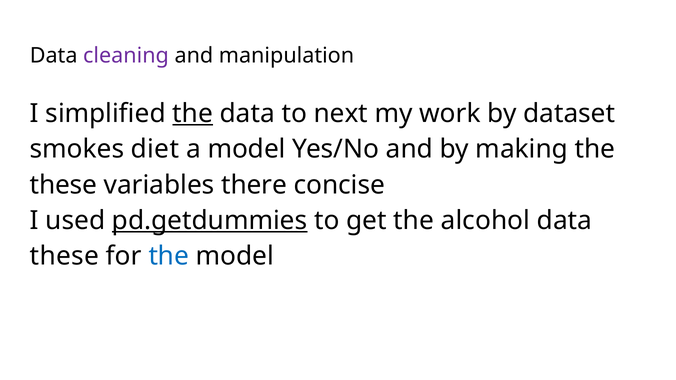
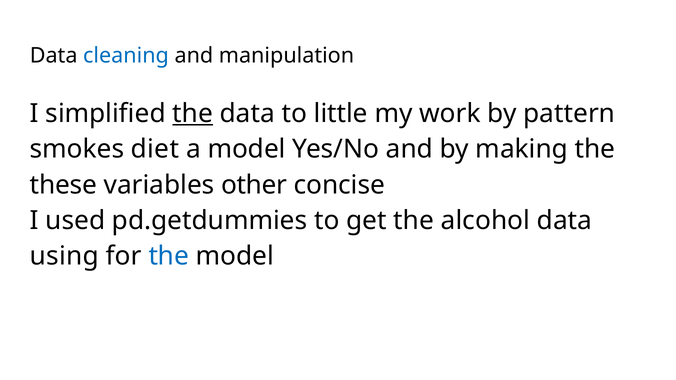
cleaning colour: purple -> blue
next: next -> little
dataset: dataset -> pattern
there: there -> other
pd.getdummies underline: present -> none
these at (64, 256): these -> using
